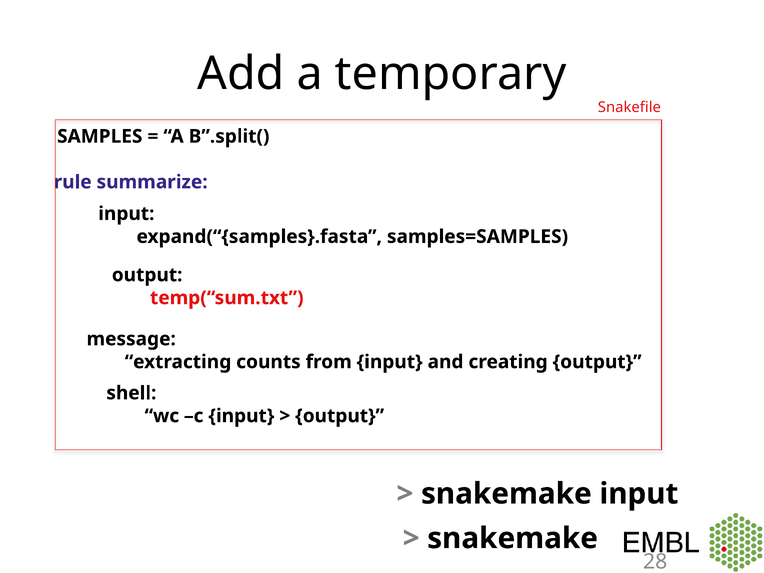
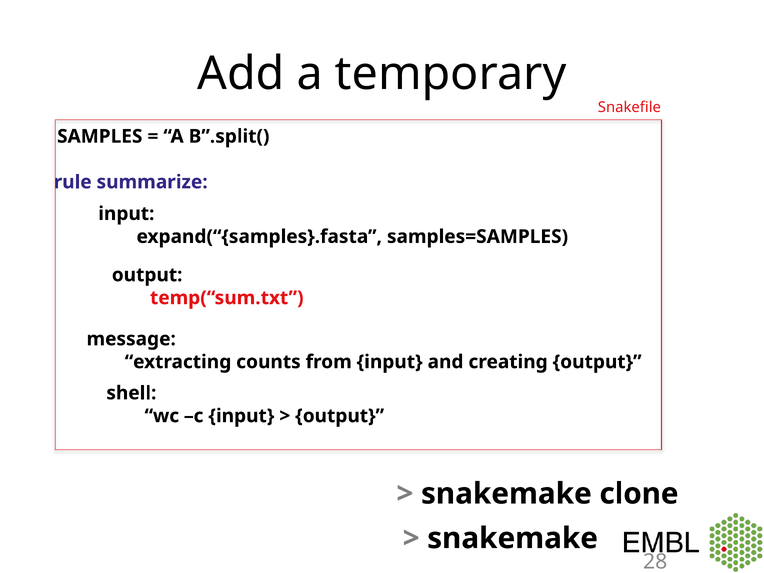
snakemake input: input -> clone
